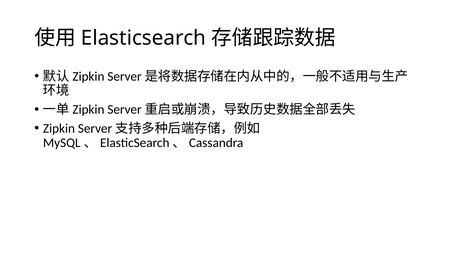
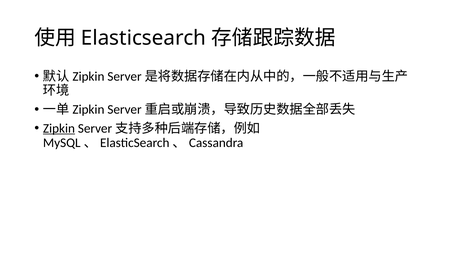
Zipkin underline: none -> present
